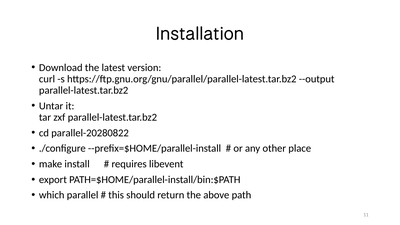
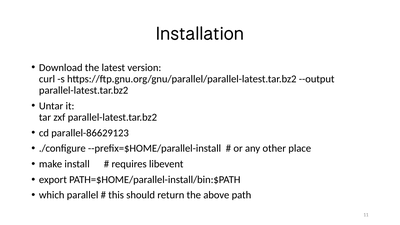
parallel-20280822: parallel-20280822 -> parallel-86629123
